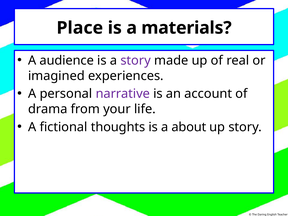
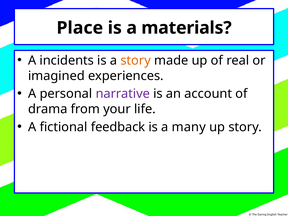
audience: audience -> incidents
story at (136, 60) colour: purple -> orange
thoughts: thoughts -> feedback
about: about -> many
